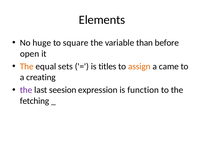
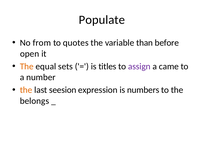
Elements: Elements -> Populate
huge: huge -> from
square: square -> quotes
assign colour: orange -> purple
creating: creating -> number
the at (26, 90) colour: purple -> orange
function: function -> numbers
fetching: fetching -> belongs
